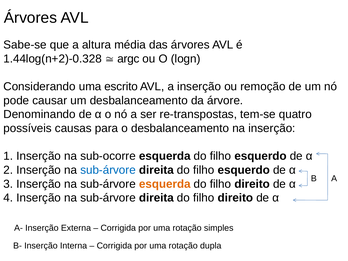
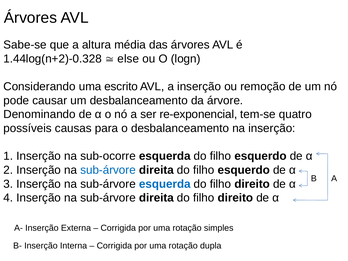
argc: argc -> else
re-transpostas: re-transpostas -> re-exponencial
esquerda at (165, 184) colour: orange -> blue
